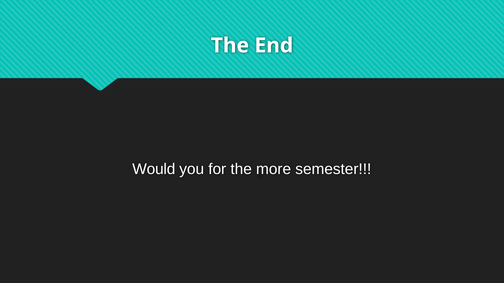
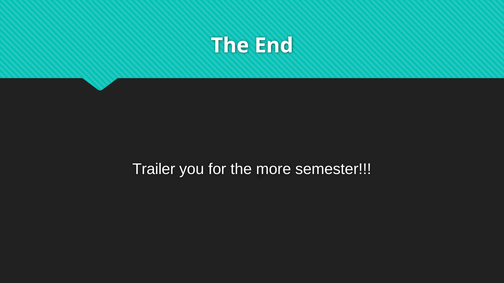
Would: Would -> Trailer
